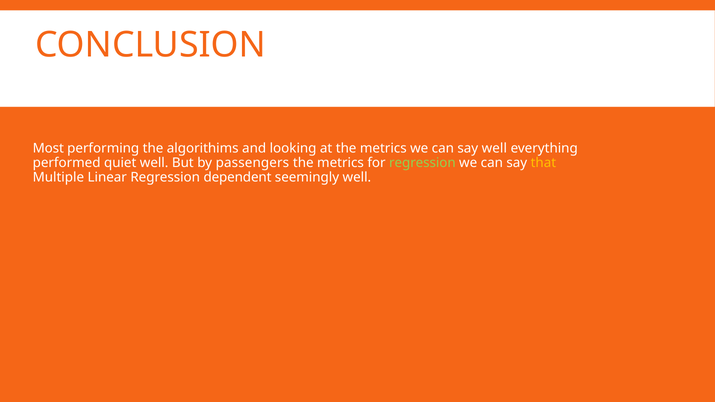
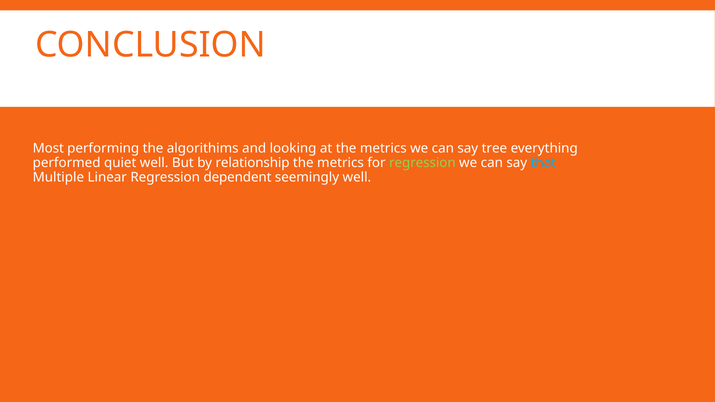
say well: well -> tree
passengers: passengers -> relationship
that colour: yellow -> light blue
